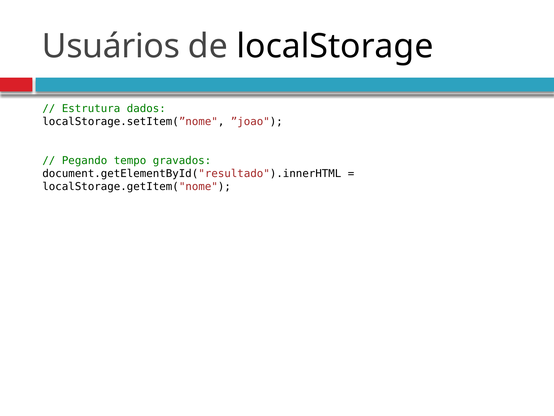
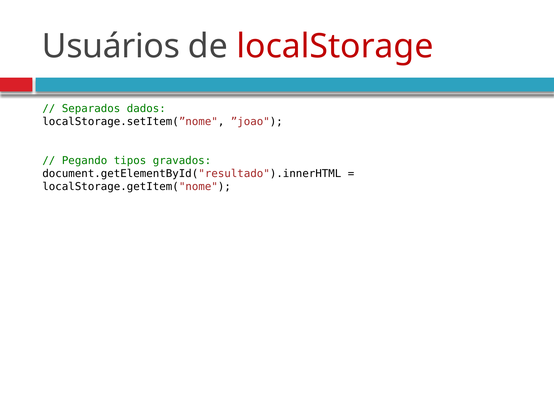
localStorage colour: black -> red
Estrutura: Estrutura -> Separados
tempo: tempo -> tipos
